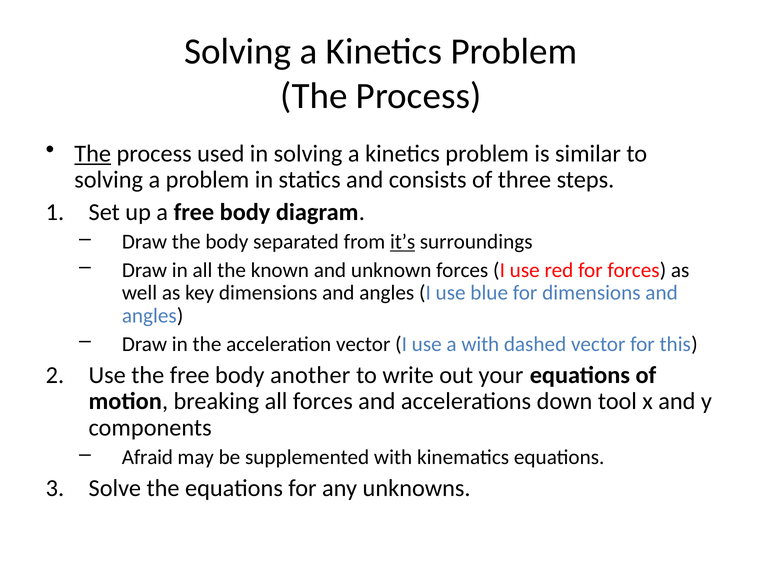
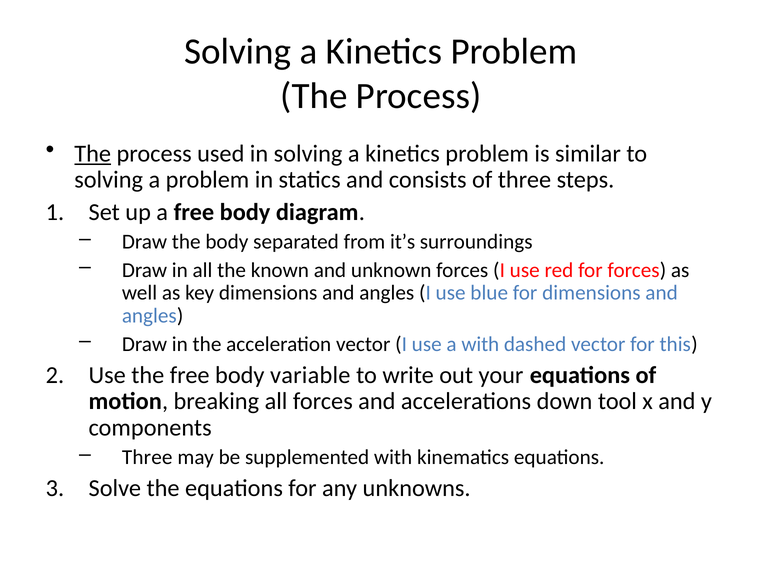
it’s underline: present -> none
another: another -> variable
Afraid at (147, 457): Afraid -> Three
